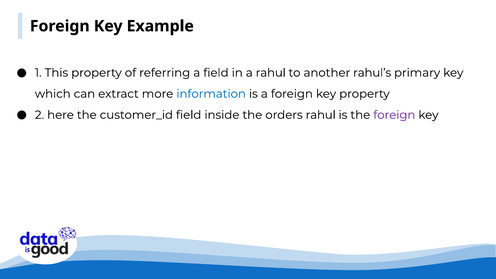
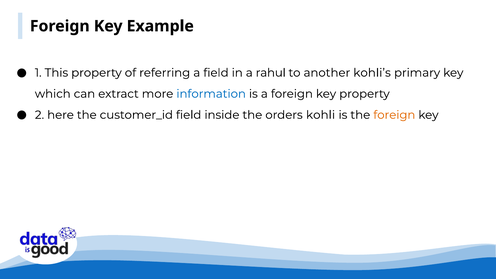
rahul’s: rahul’s -> kohli’s
orders rahul: rahul -> kohli
foreign at (394, 115) colour: purple -> orange
